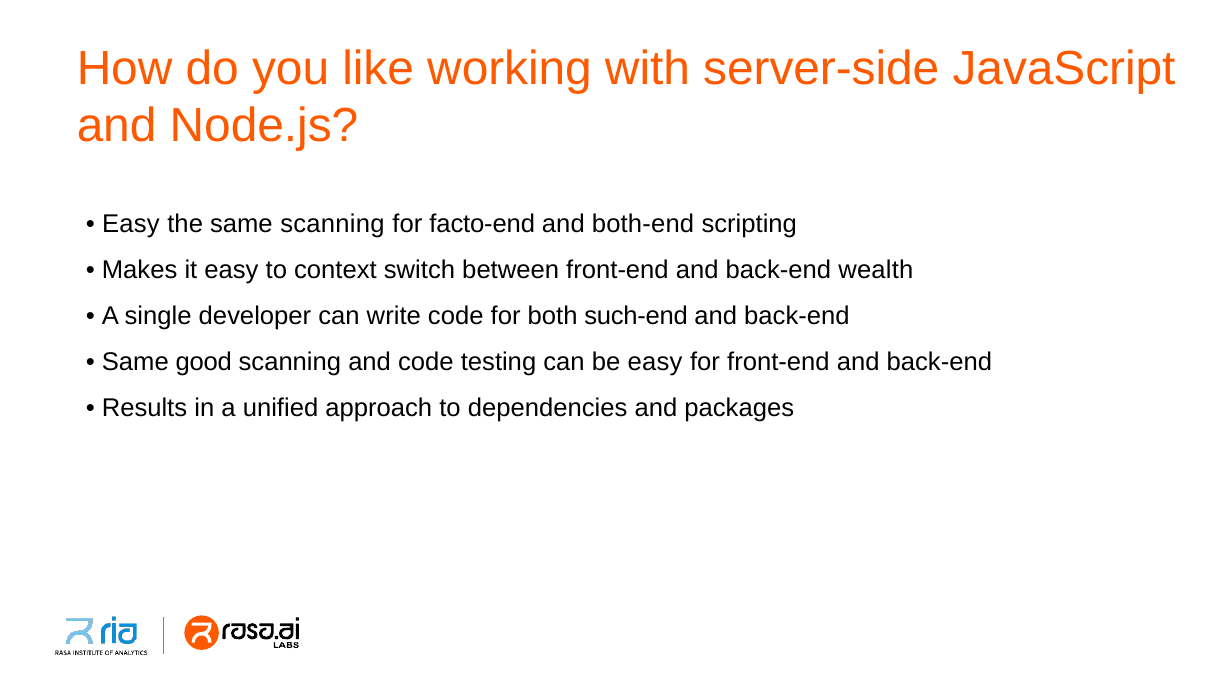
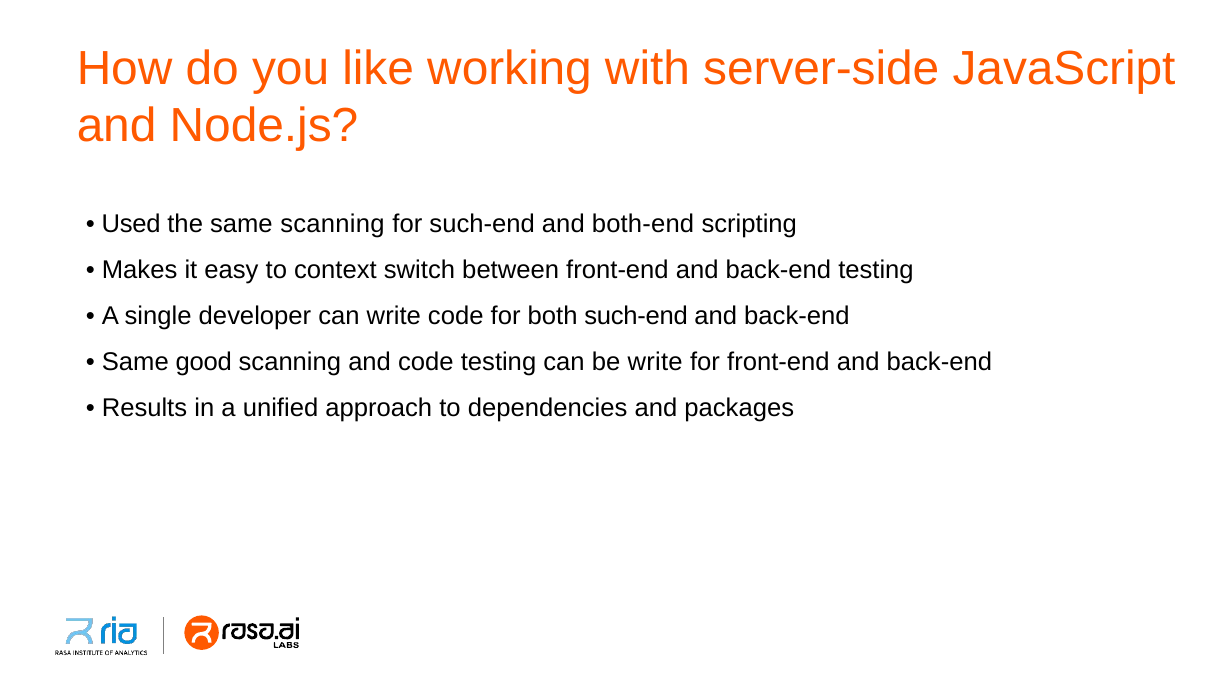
Easy at (131, 224): Easy -> Used
for facto-end: facto-end -> such-end
back-end wealth: wealth -> testing
be easy: easy -> write
